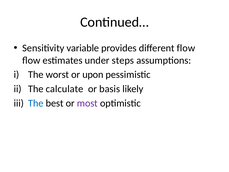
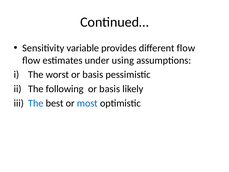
steps: steps -> using
worst or upon: upon -> basis
calculate: calculate -> following
most colour: purple -> blue
